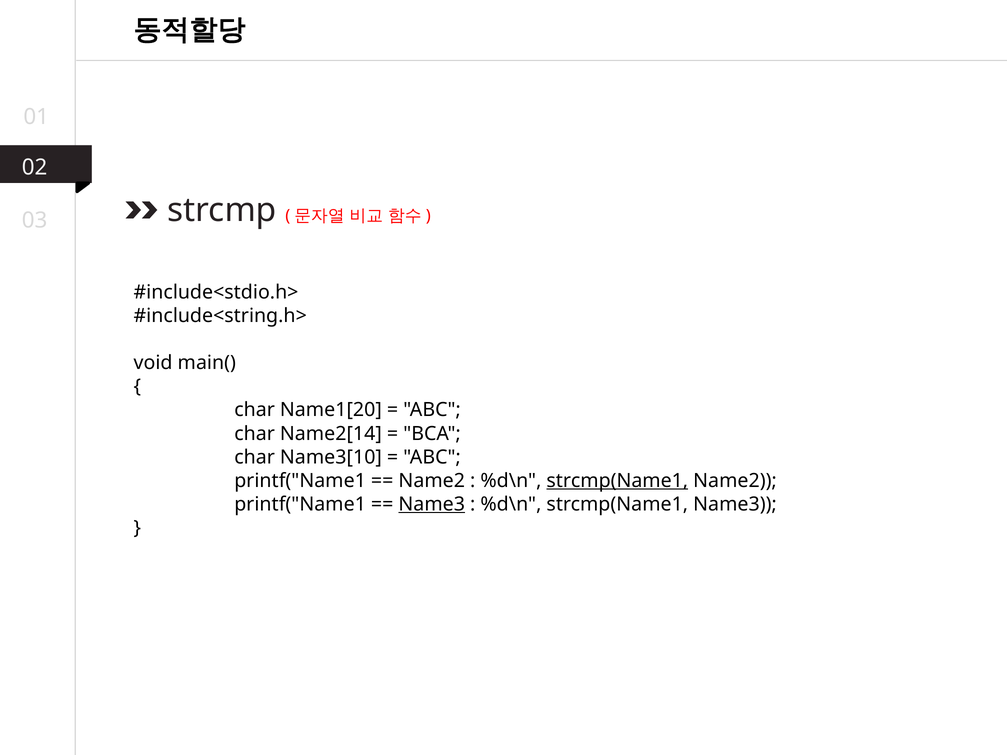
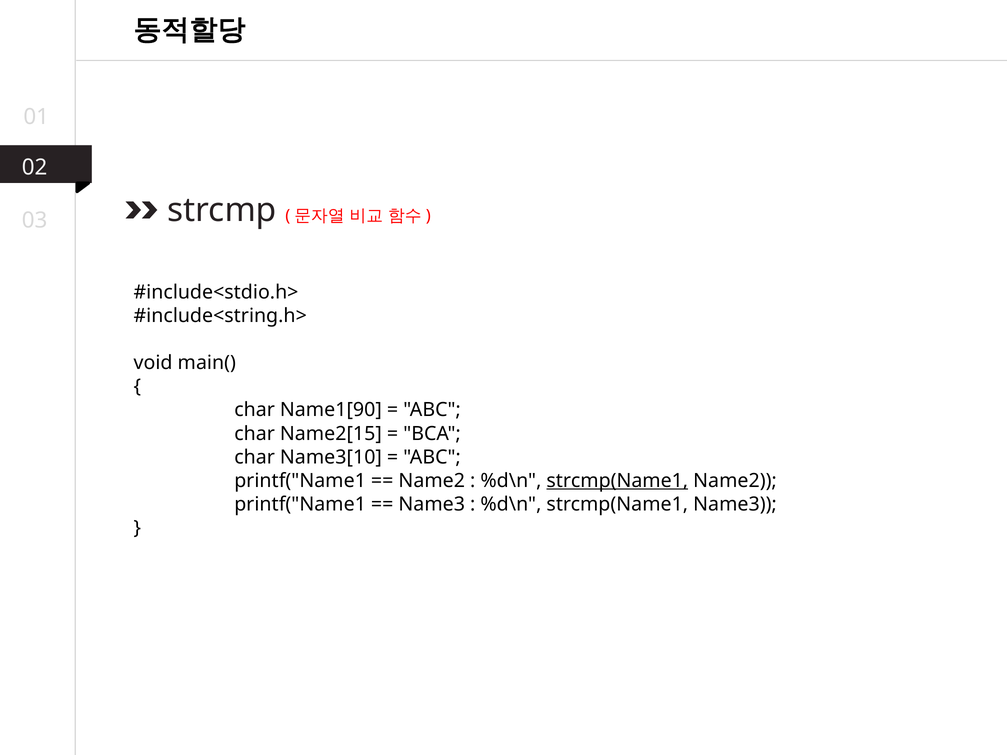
Name1[20: Name1[20 -> Name1[90
Name2[14: Name2[14 -> Name2[15
Name3 at (432, 504) underline: present -> none
